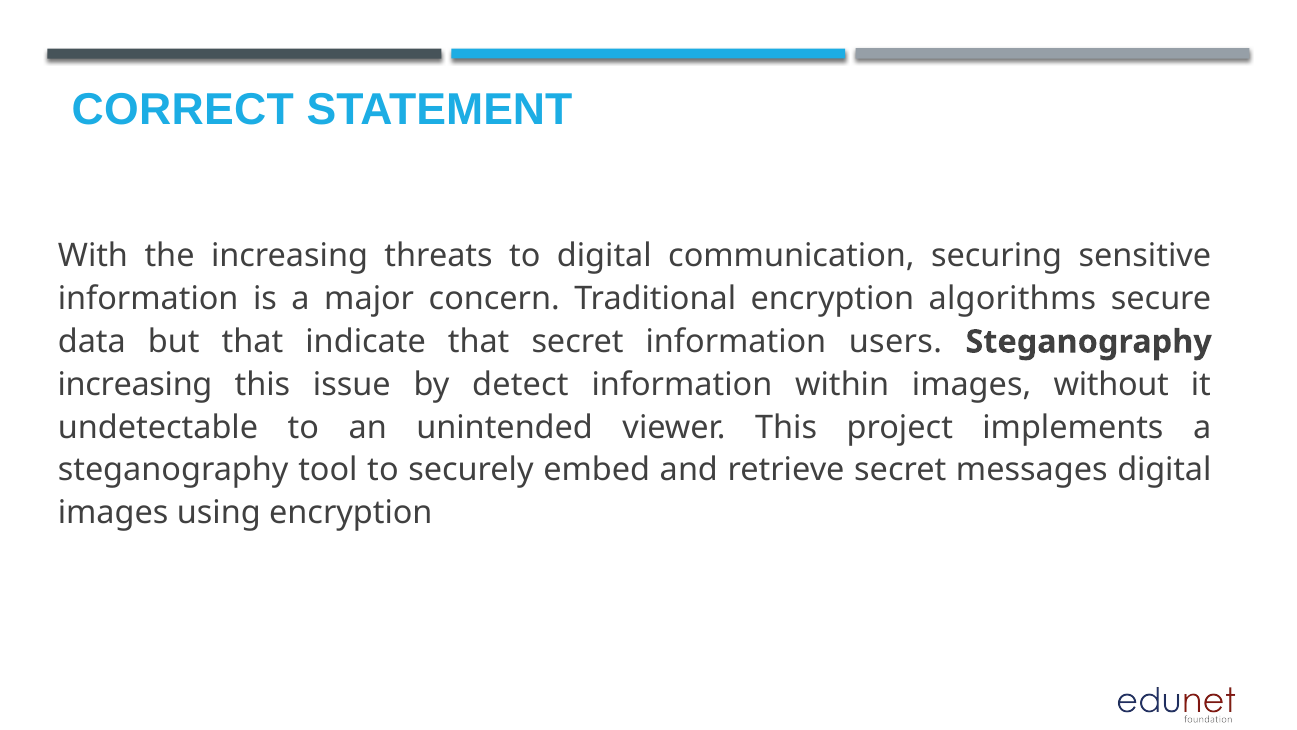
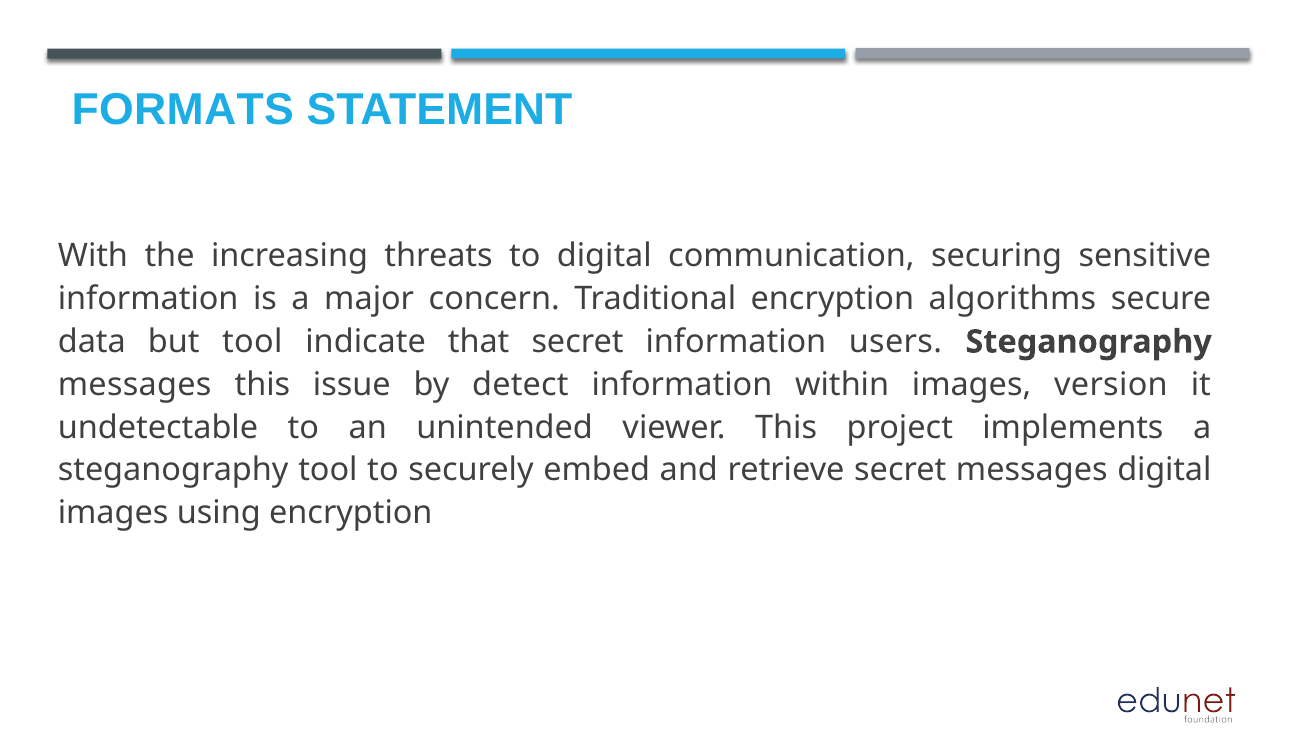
CORRECT: CORRECT -> FORMATS
but that: that -> tool
increasing at (135, 384): increasing -> messages
without: without -> version
